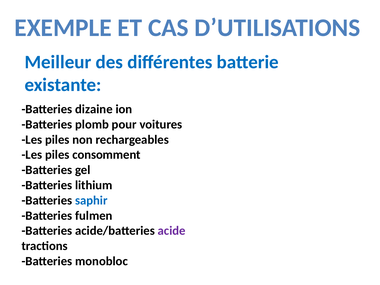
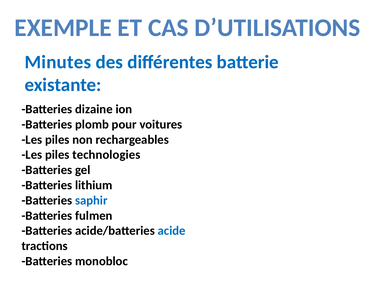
Meilleur: Meilleur -> Minutes
consomment: consomment -> technologies
acide colour: purple -> blue
